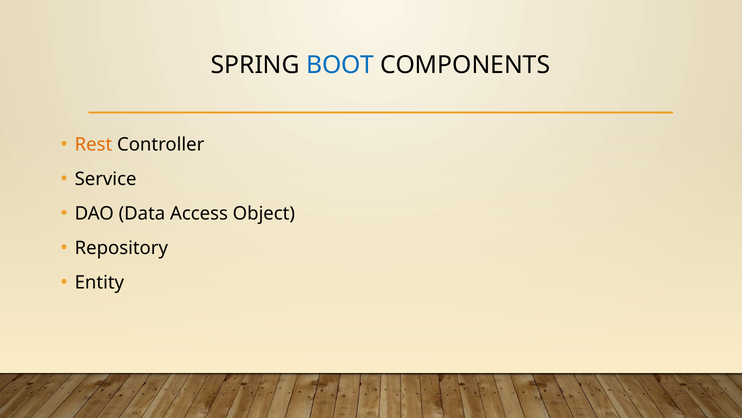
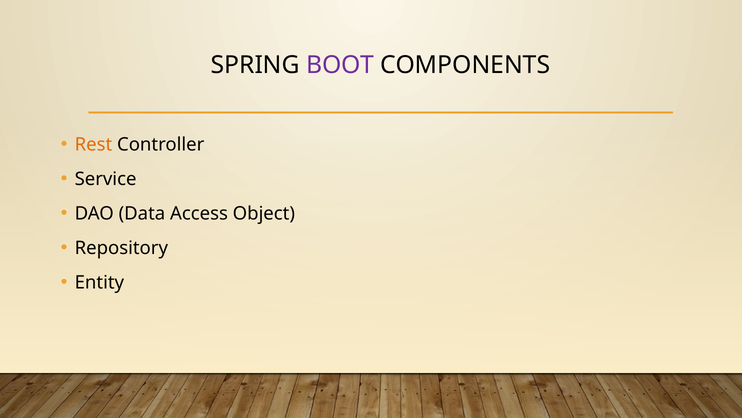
BOOT colour: blue -> purple
